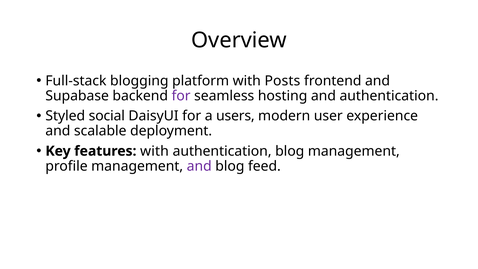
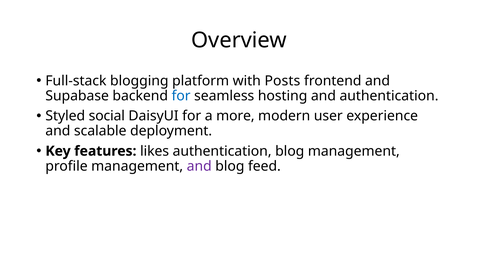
for at (181, 96) colour: purple -> blue
users: users -> more
features with: with -> likes
